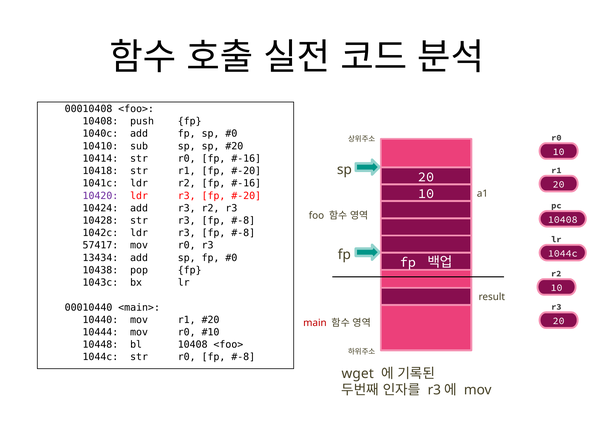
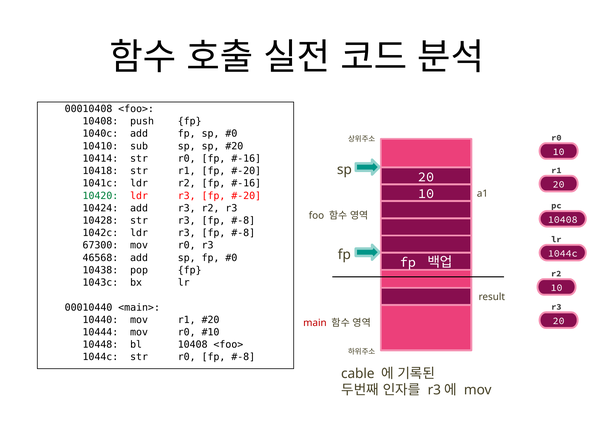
10420 colour: purple -> green
57417: 57417 -> 67300
13434: 13434 -> 46568
wget: wget -> cable
